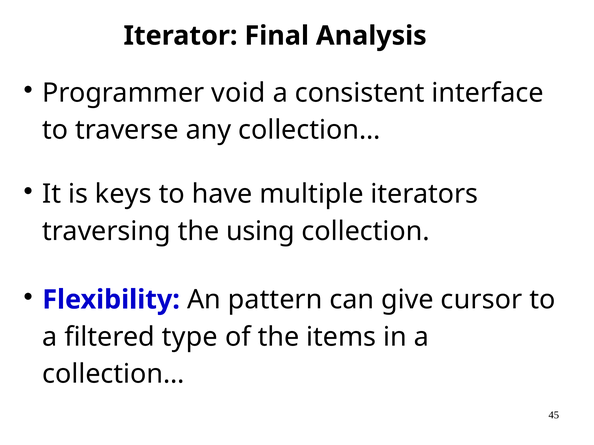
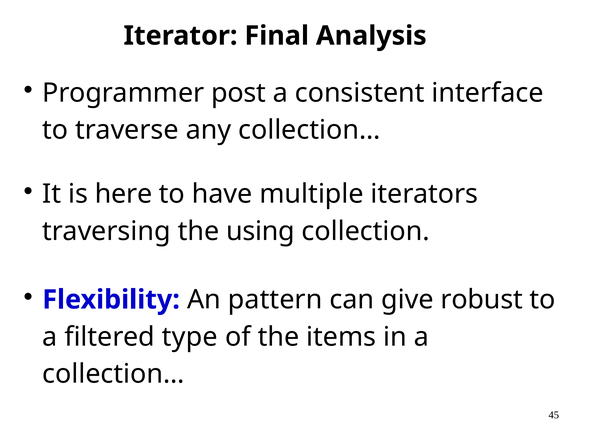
void: void -> post
keys: keys -> here
cursor: cursor -> robust
